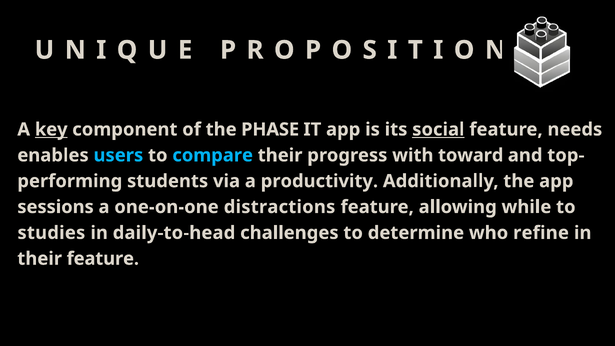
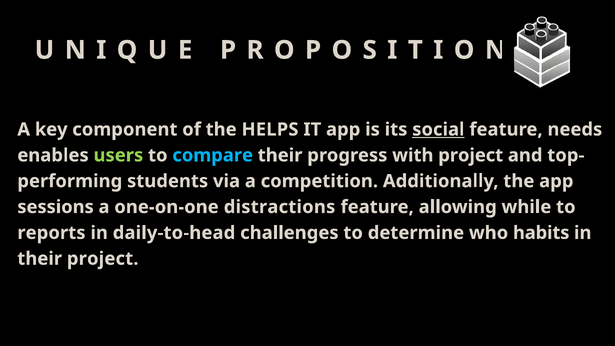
key underline: present -> none
PHASE: PHASE -> HELPS
users colour: light blue -> light green
with toward: toward -> project
productivity: productivity -> competition
studies: studies -> reports
refine: refine -> habits
their feature: feature -> project
